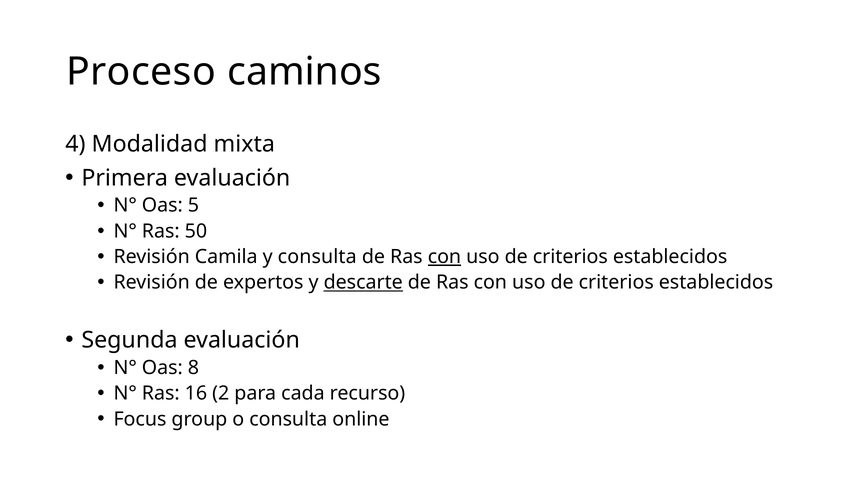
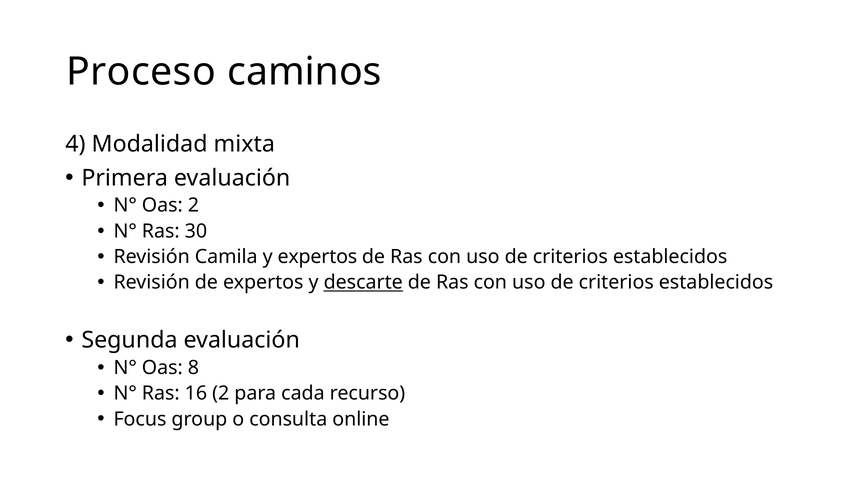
Oas 5: 5 -> 2
50: 50 -> 30
y consulta: consulta -> expertos
con at (444, 257) underline: present -> none
